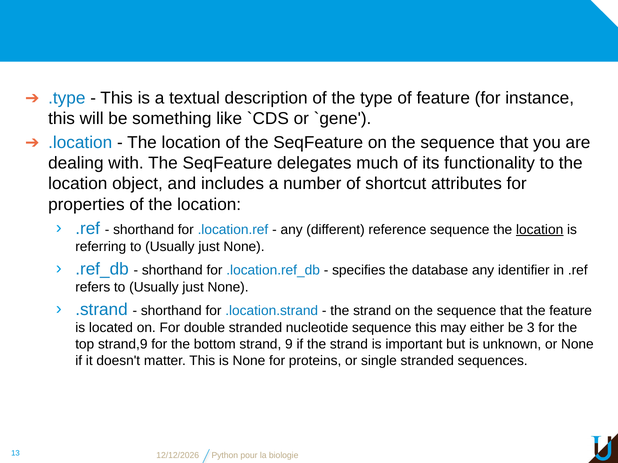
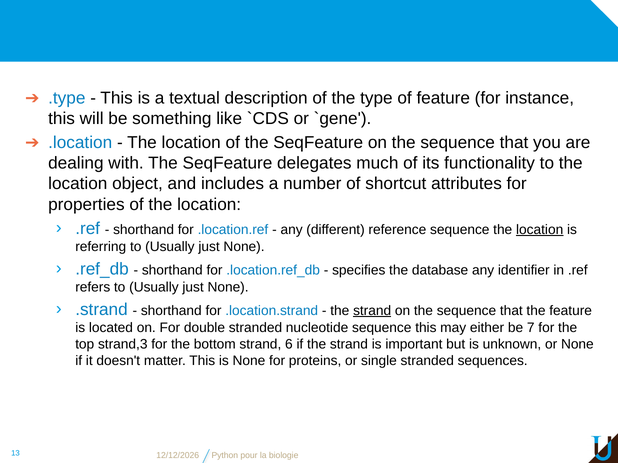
strand at (372, 311) underline: none -> present
3: 3 -> 7
strand,9: strand,9 -> strand,3
9: 9 -> 6
